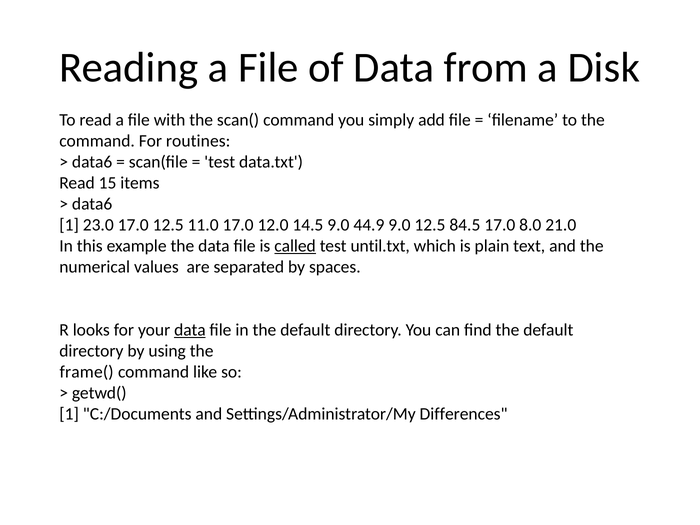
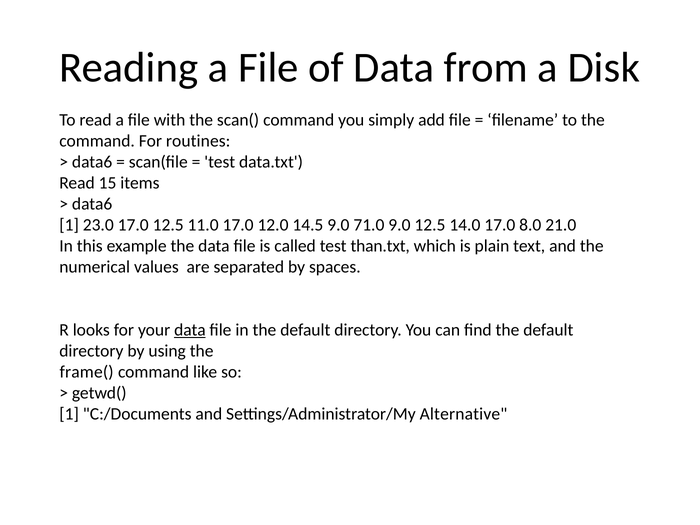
44.9: 44.9 -> 71.0
84.5: 84.5 -> 14.0
called underline: present -> none
until.txt: until.txt -> than.txt
Differences: Differences -> Alternative
